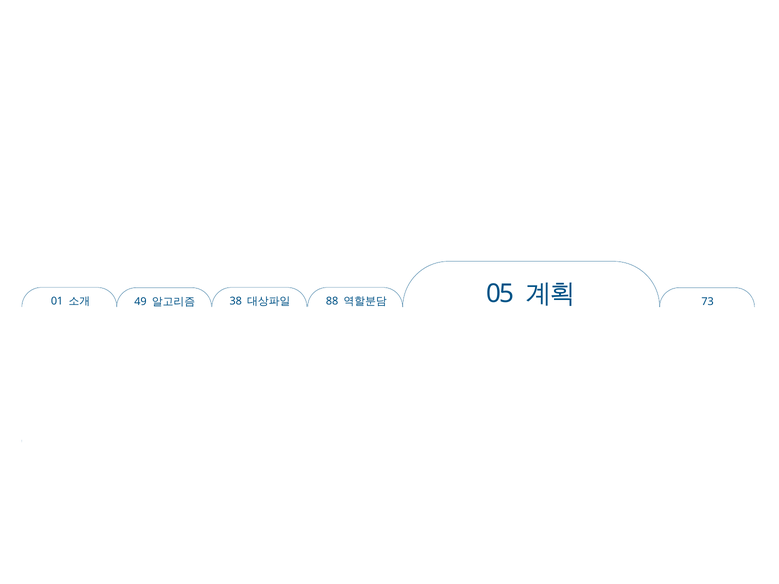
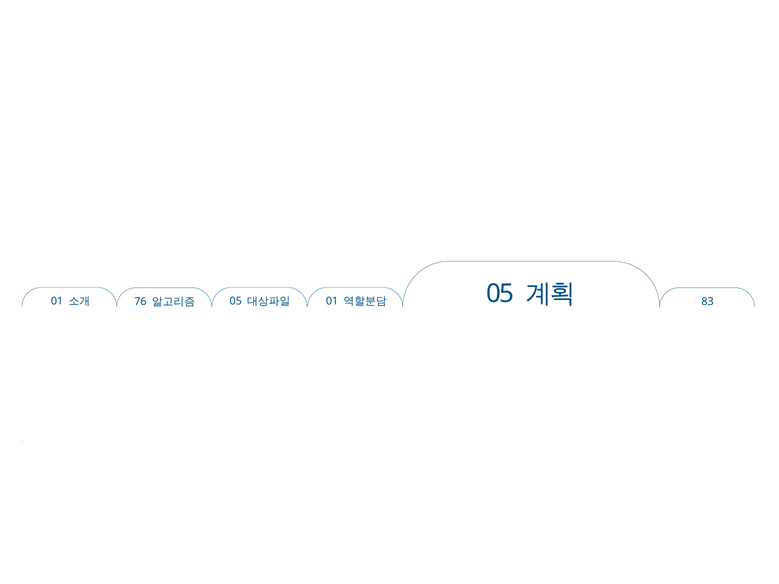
49: 49 -> 76
38 at (236, 301): 38 -> 05
88 at (332, 301): 88 -> 01
73: 73 -> 83
